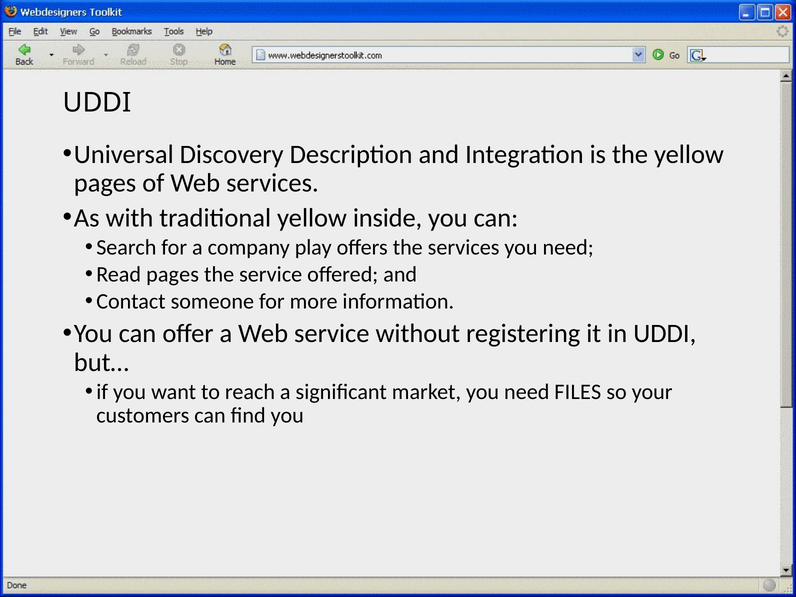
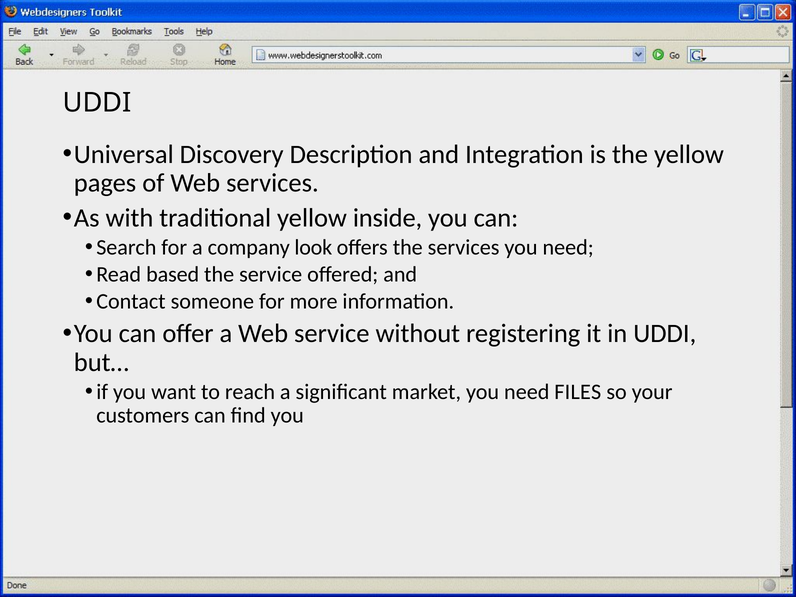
play: play -> look
Read pages: pages -> based
